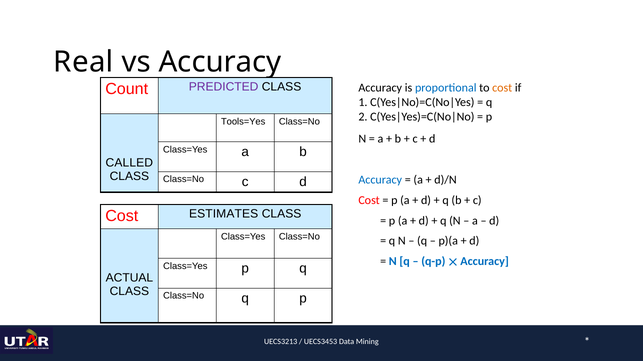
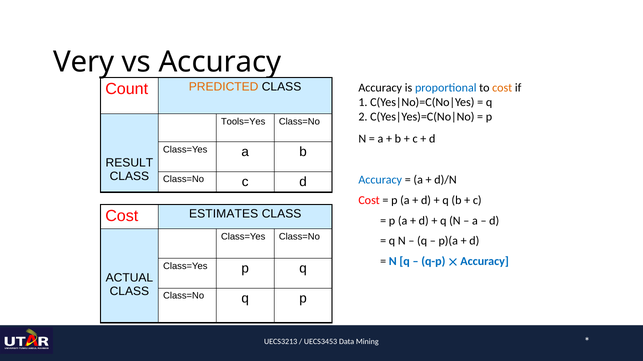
Real: Real -> Very
PREDICTED colour: purple -> orange
CALLED: CALLED -> RESULT
